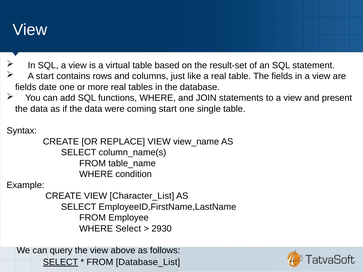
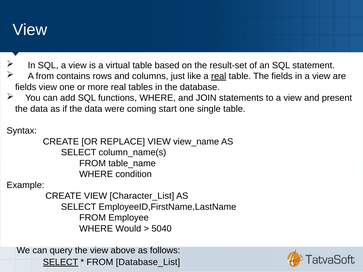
A start: start -> from
real at (219, 76) underline: none -> present
fields date: date -> view
WHERE Select: Select -> Would
2930: 2930 -> 5040
